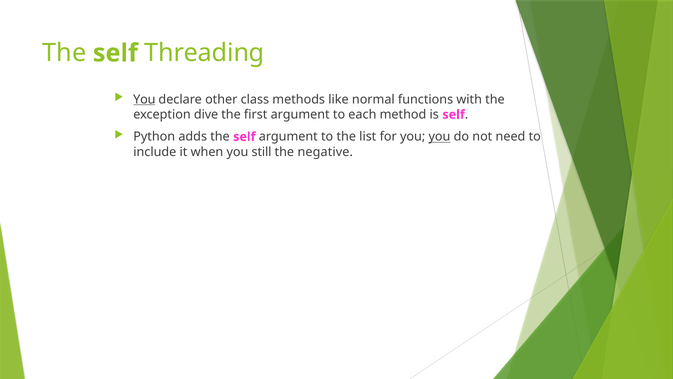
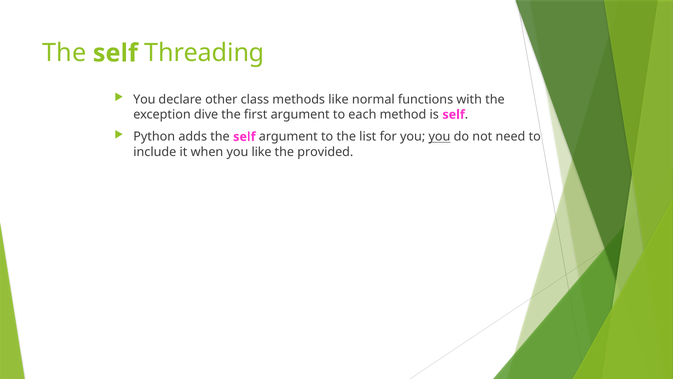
You at (144, 99) underline: present -> none
you still: still -> like
negative: negative -> provided
